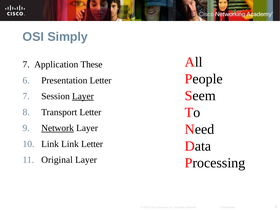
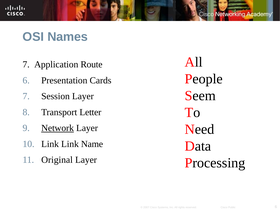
Simply: Simply -> Names
These: These -> Route
Presentation Letter: Letter -> Cards
Layer at (83, 96) underline: present -> none
Link Letter: Letter -> Name
